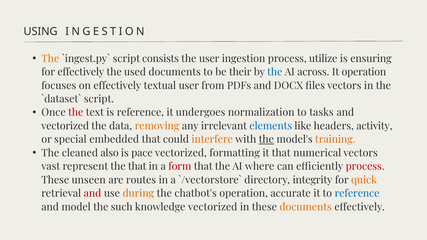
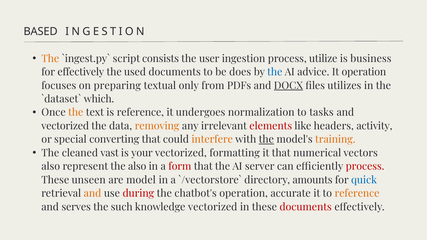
USING: USING -> BASED
ensuring: ensuring -> business
their: their -> does
across: across -> advice
on effectively: effectively -> preparing
textual user: user -> only
DOCX underline: none -> present
files vectors: vectors -> utilizes
script at (99, 99): script -> which
the at (76, 113) colour: red -> orange
elements colour: blue -> red
embedded: embedded -> converting
also: also -> vast
pace: pace -> your
vast at (51, 167): vast -> also
the that: that -> also
where: where -> server
routes: routes -> model
integrity: integrity -> amounts
quick colour: orange -> blue
and at (92, 194) colour: red -> orange
during colour: orange -> red
reference at (357, 194) colour: blue -> orange
model: model -> serves
documents at (306, 207) colour: orange -> red
